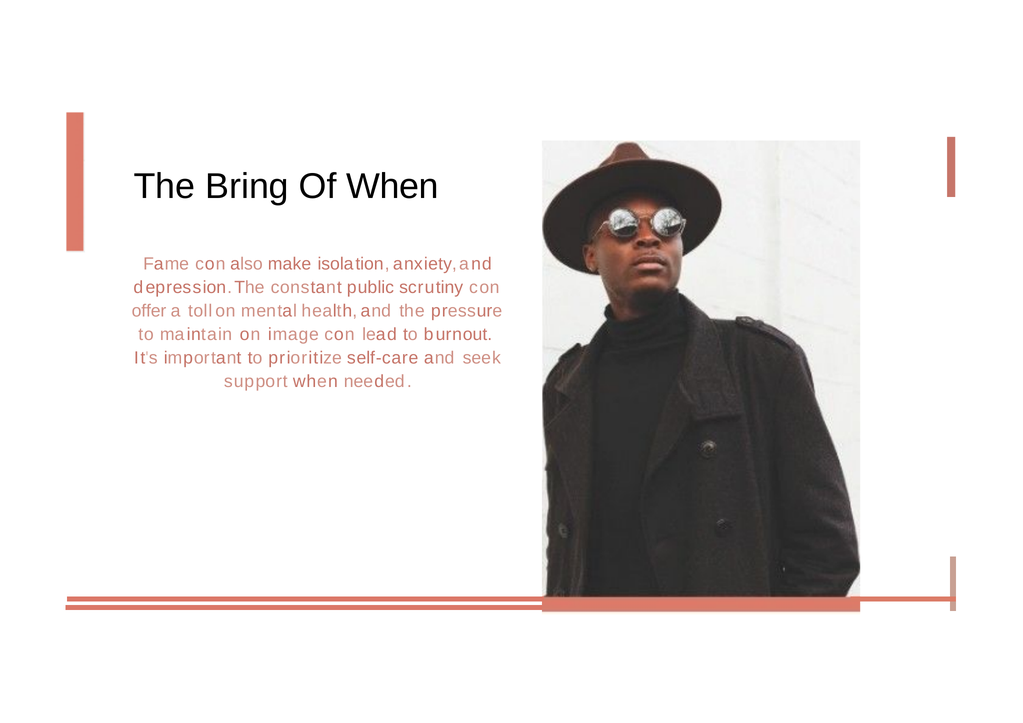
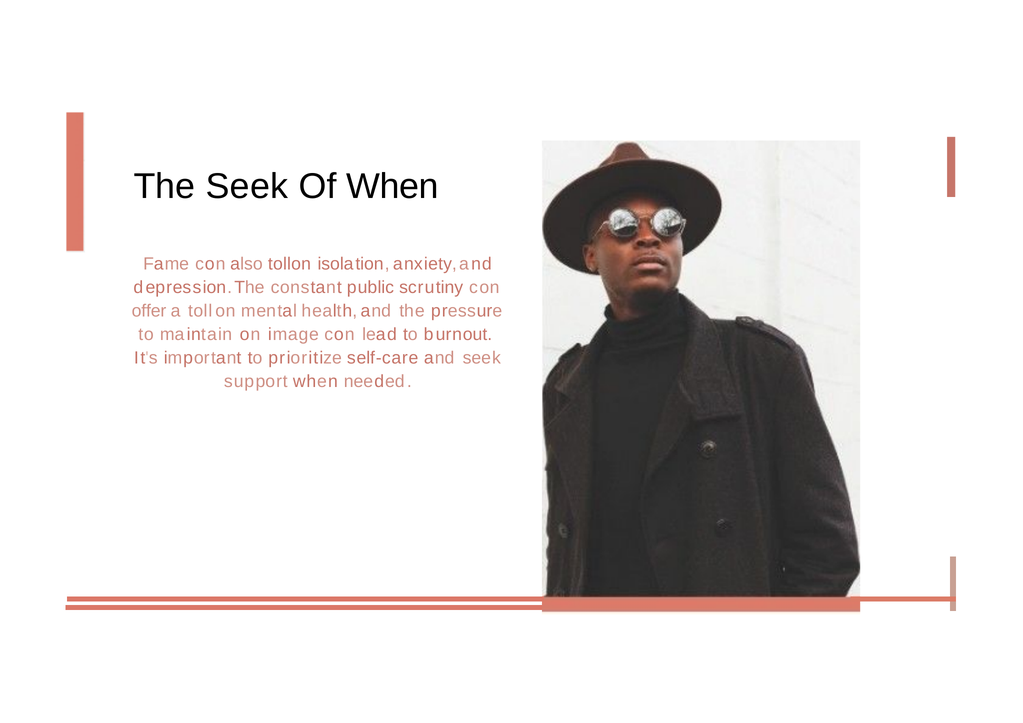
The Bring: Bring -> Seek
make at (290, 264): make -> tollon
